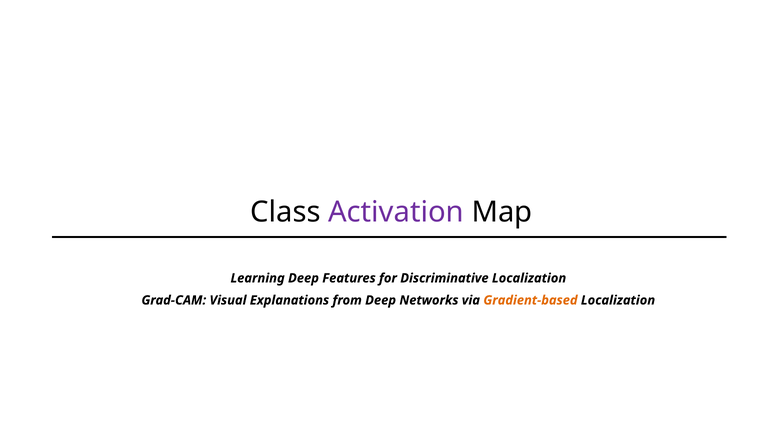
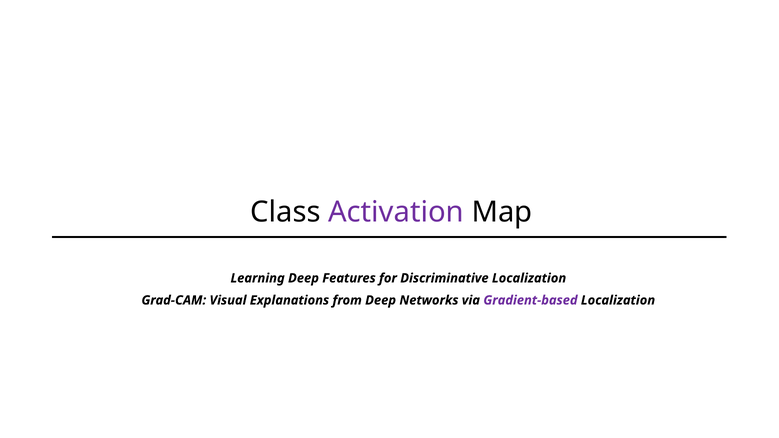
Gradient-based colour: orange -> purple
